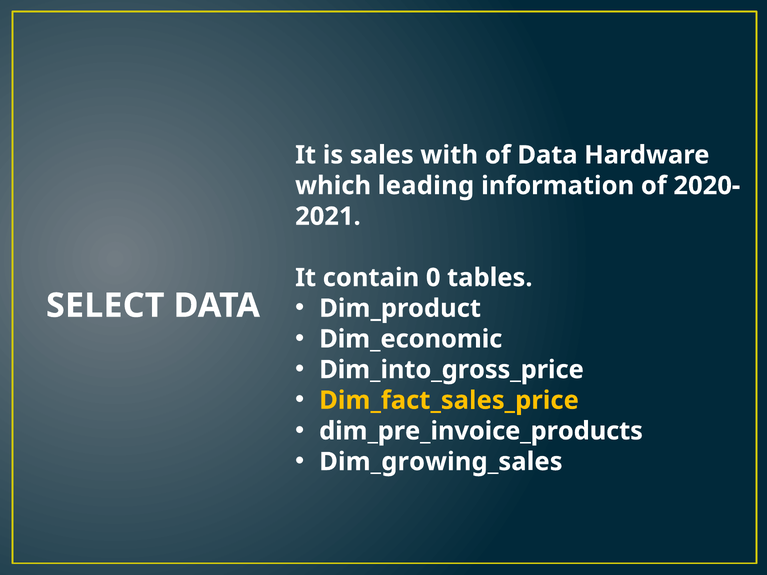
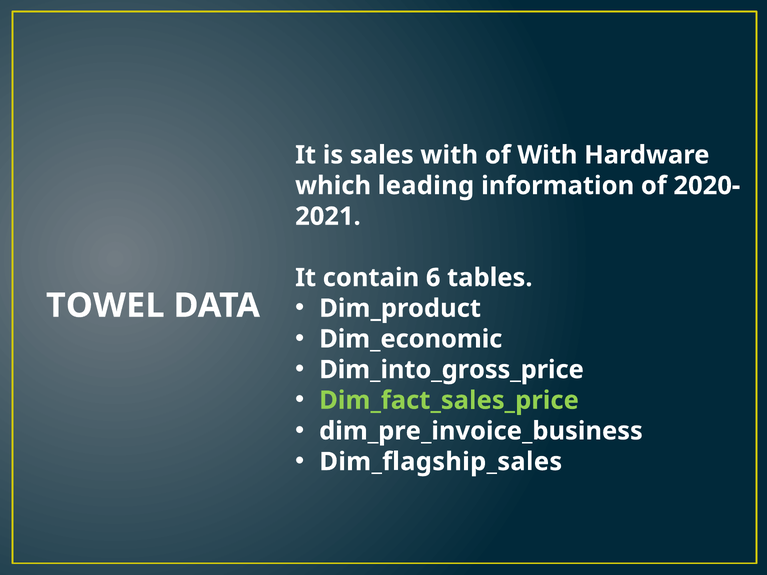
of Data: Data -> With
0: 0 -> 6
SELECT: SELECT -> TOWEL
Dim_fact_sales_price colour: yellow -> light green
dim_pre_invoice_products: dim_pre_invoice_products -> dim_pre_invoice_business
Dim_growing_sales: Dim_growing_sales -> Dim_flagship_sales
